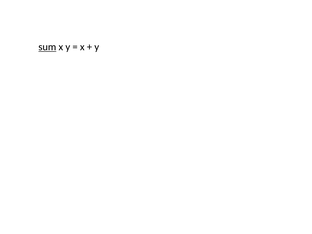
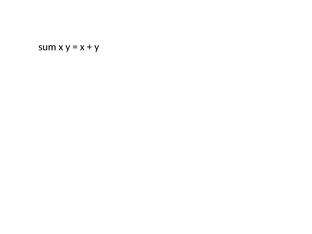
sum underline: present -> none
